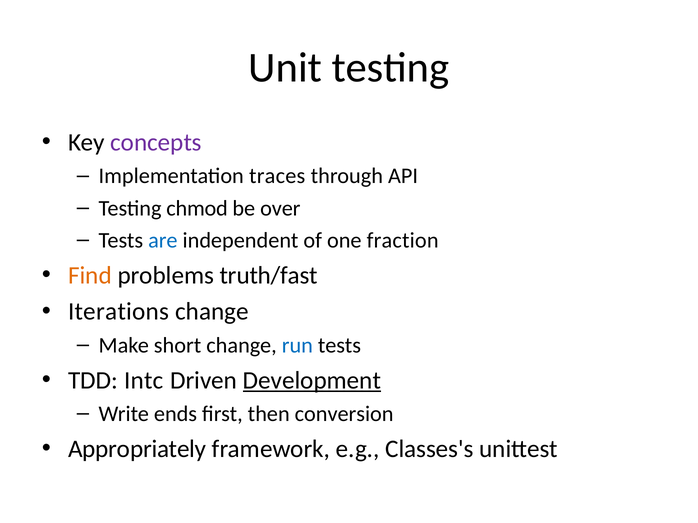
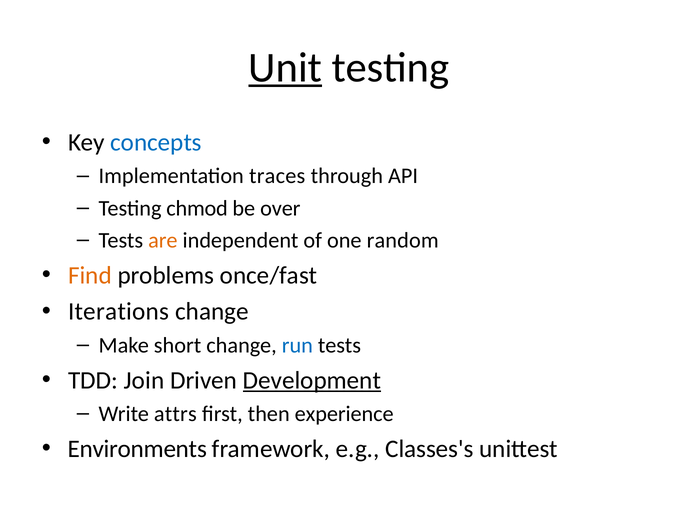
Unit underline: none -> present
concepts colour: purple -> blue
are colour: blue -> orange
fraction: fraction -> random
truth/fast: truth/fast -> once/fast
Intc: Intc -> Join
ends: ends -> attrs
conversion: conversion -> experience
Appropriately: Appropriately -> Environments
